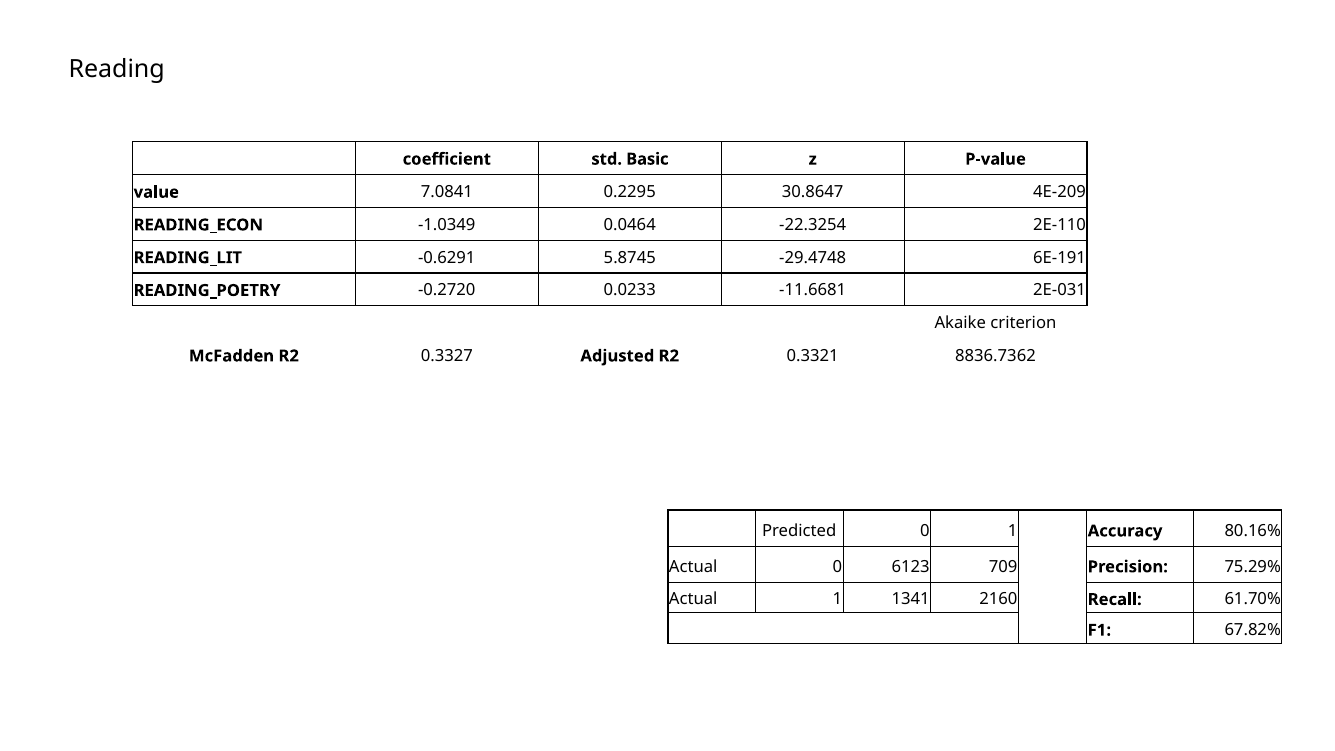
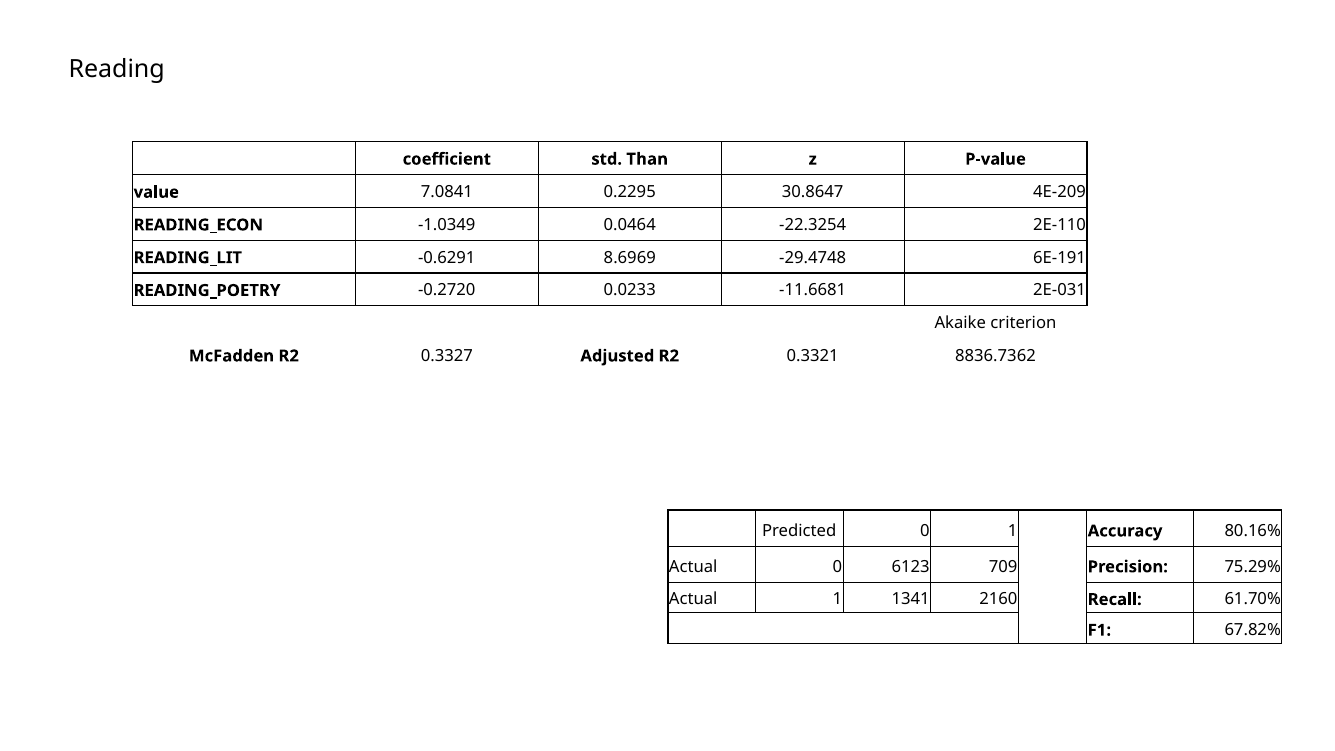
Basic: Basic -> Than
5.8745: 5.8745 -> 8.6969
